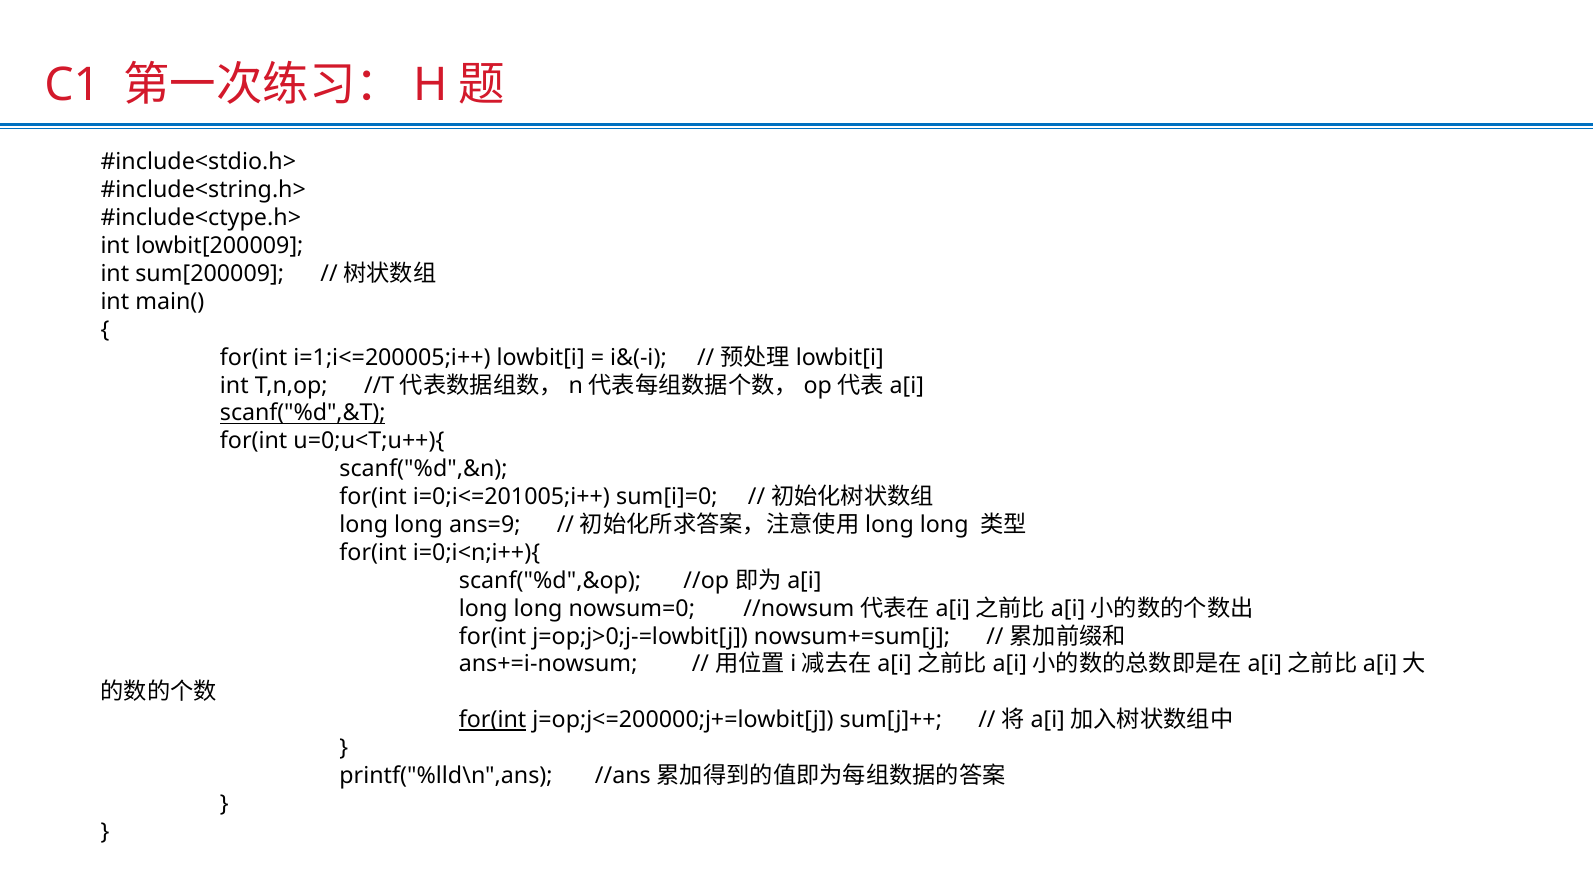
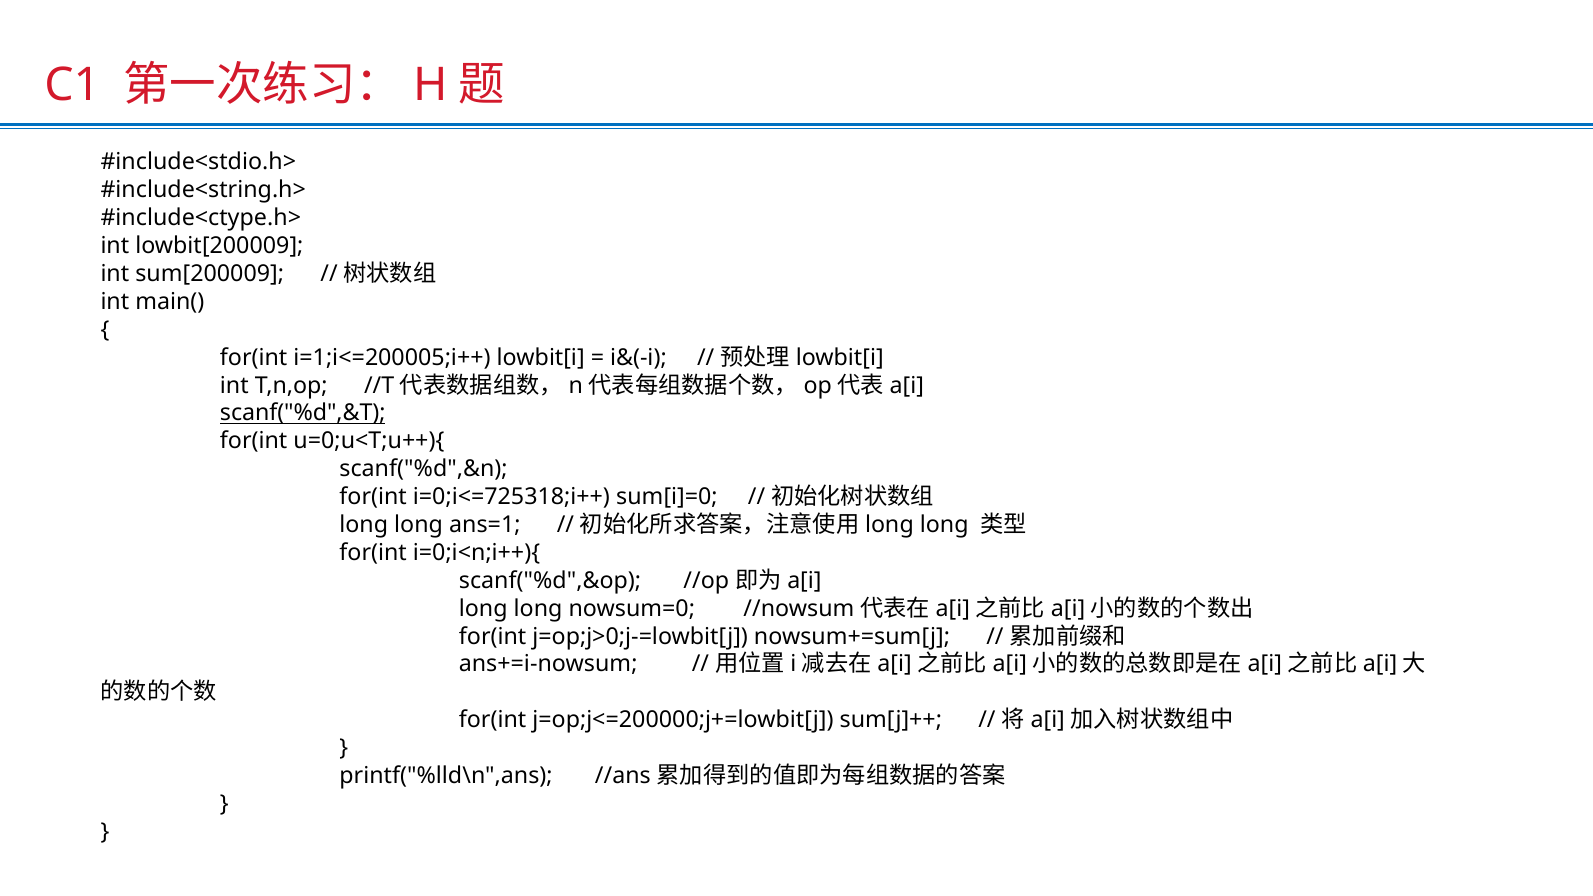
i=0;i<=201005;i++: i=0;i<=201005;i++ -> i=0;i<=725318;i++
ans=9: ans=9 -> ans=1
for(int at (493, 720) underline: present -> none
